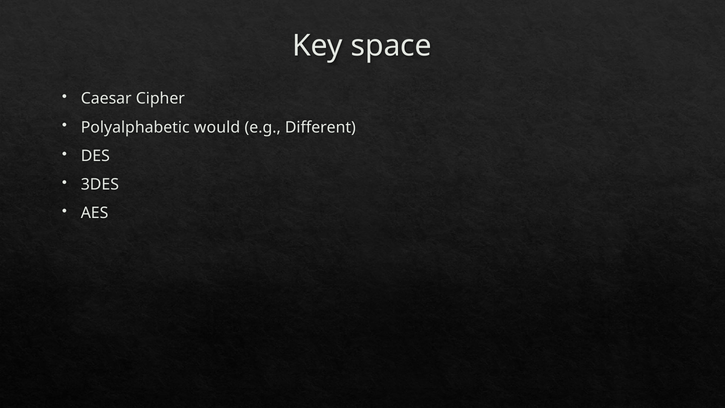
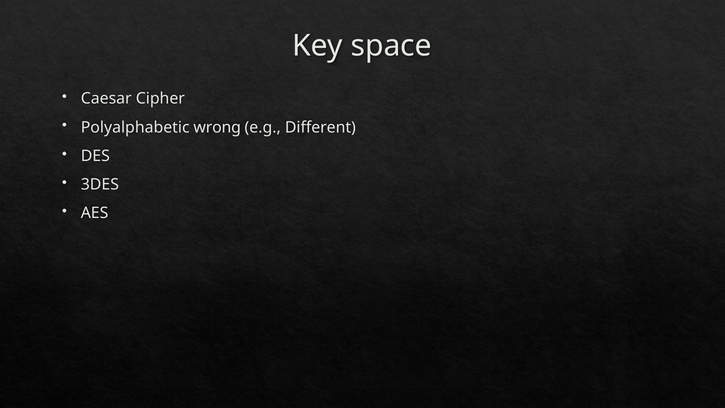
would: would -> wrong
